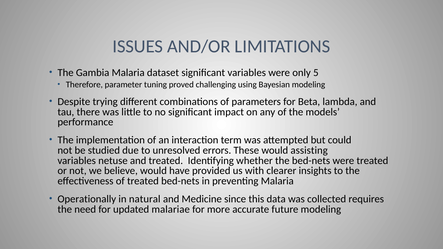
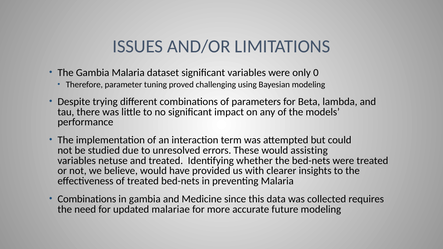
5: 5 -> 0
Operationally at (87, 199): Operationally -> Combinations
in natural: natural -> gambia
